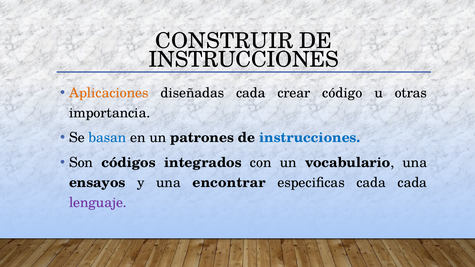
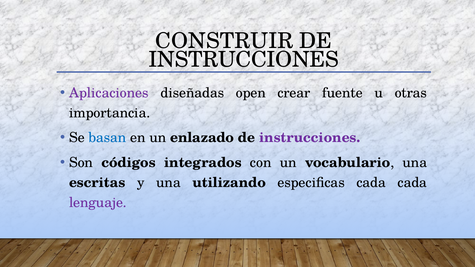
Aplicaciones colour: orange -> purple
diseñadas cada: cada -> open
código: código -> fuente
patrones: patrones -> enlazado
instrucciones at (310, 138) colour: blue -> purple
ensayos: ensayos -> escritas
encontrar: encontrar -> utilizando
